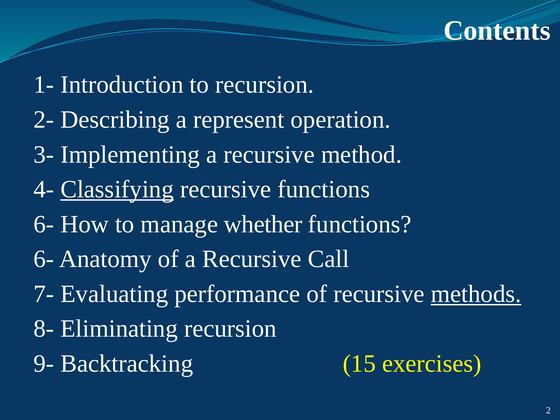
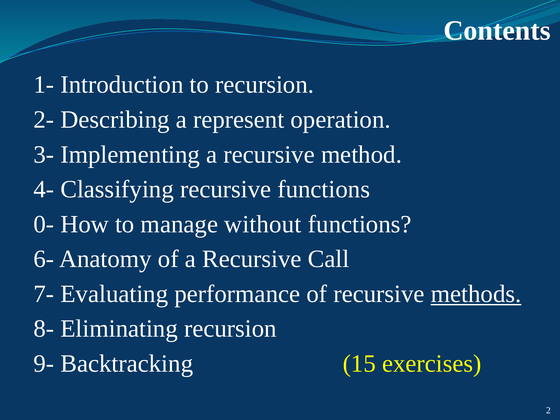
Classifying underline: present -> none
6- at (44, 224): 6- -> 0-
whether: whether -> without
